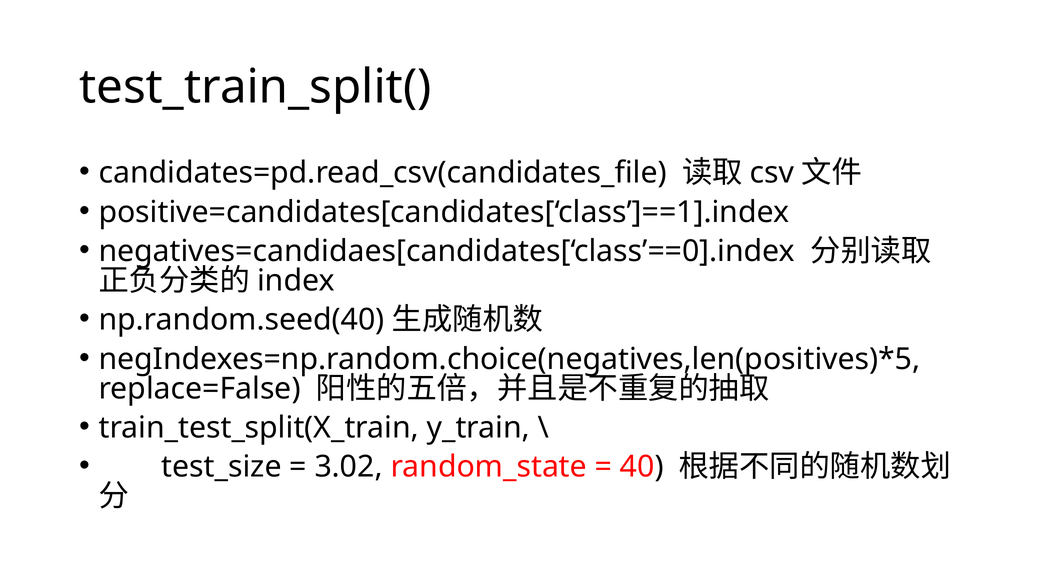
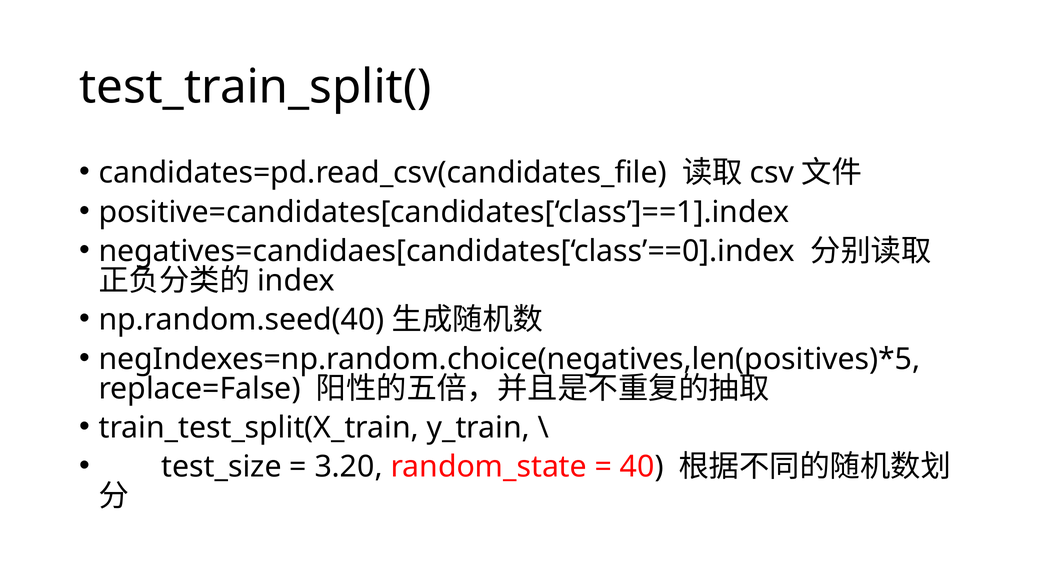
3.02: 3.02 -> 3.20
